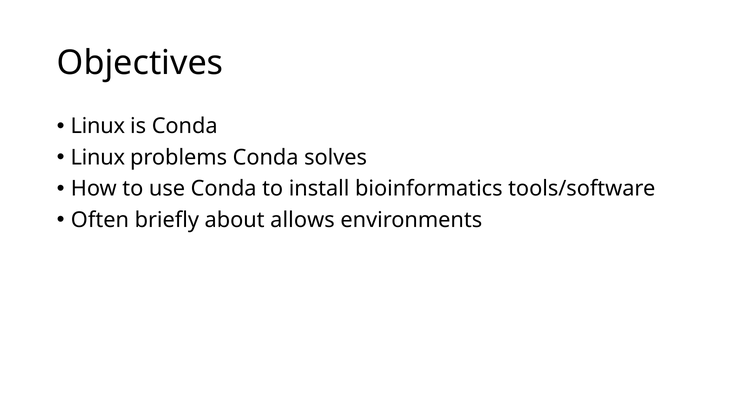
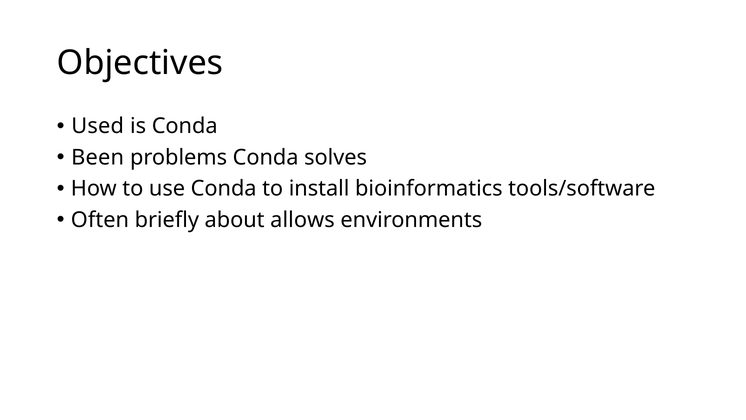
Linux at (98, 126): Linux -> Used
Linux at (98, 157): Linux -> Been
